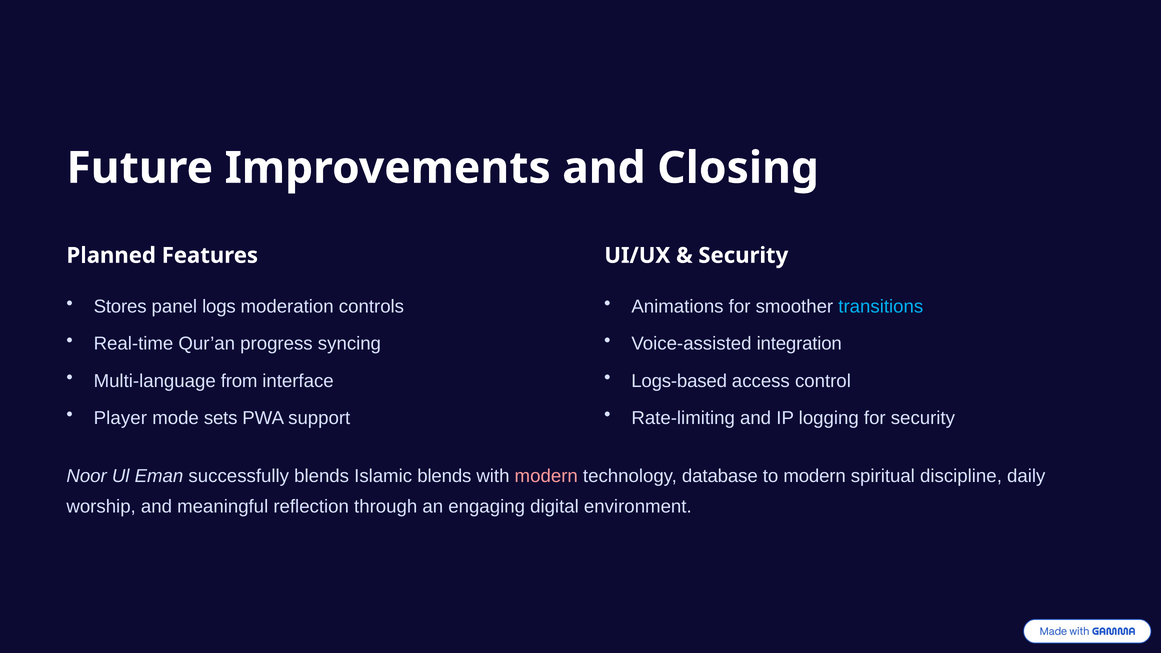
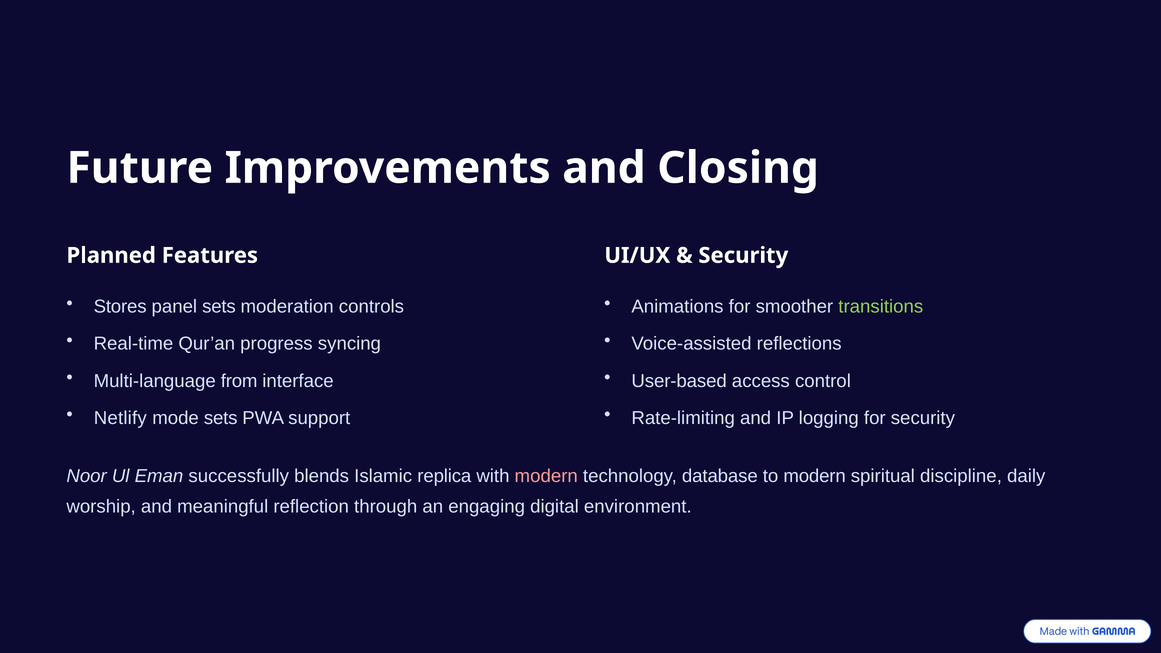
panel logs: logs -> sets
transitions colour: light blue -> light green
integration: integration -> reflections
Logs-based: Logs-based -> User-based
Player: Player -> Netlify
Islamic blends: blends -> replica
